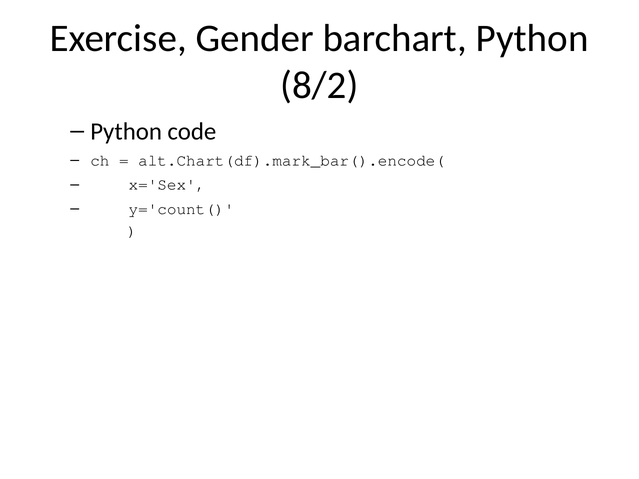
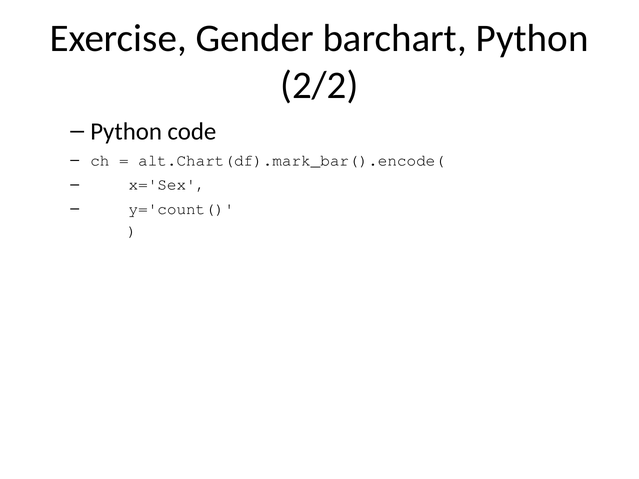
8/2: 8/2 -> 2/2
